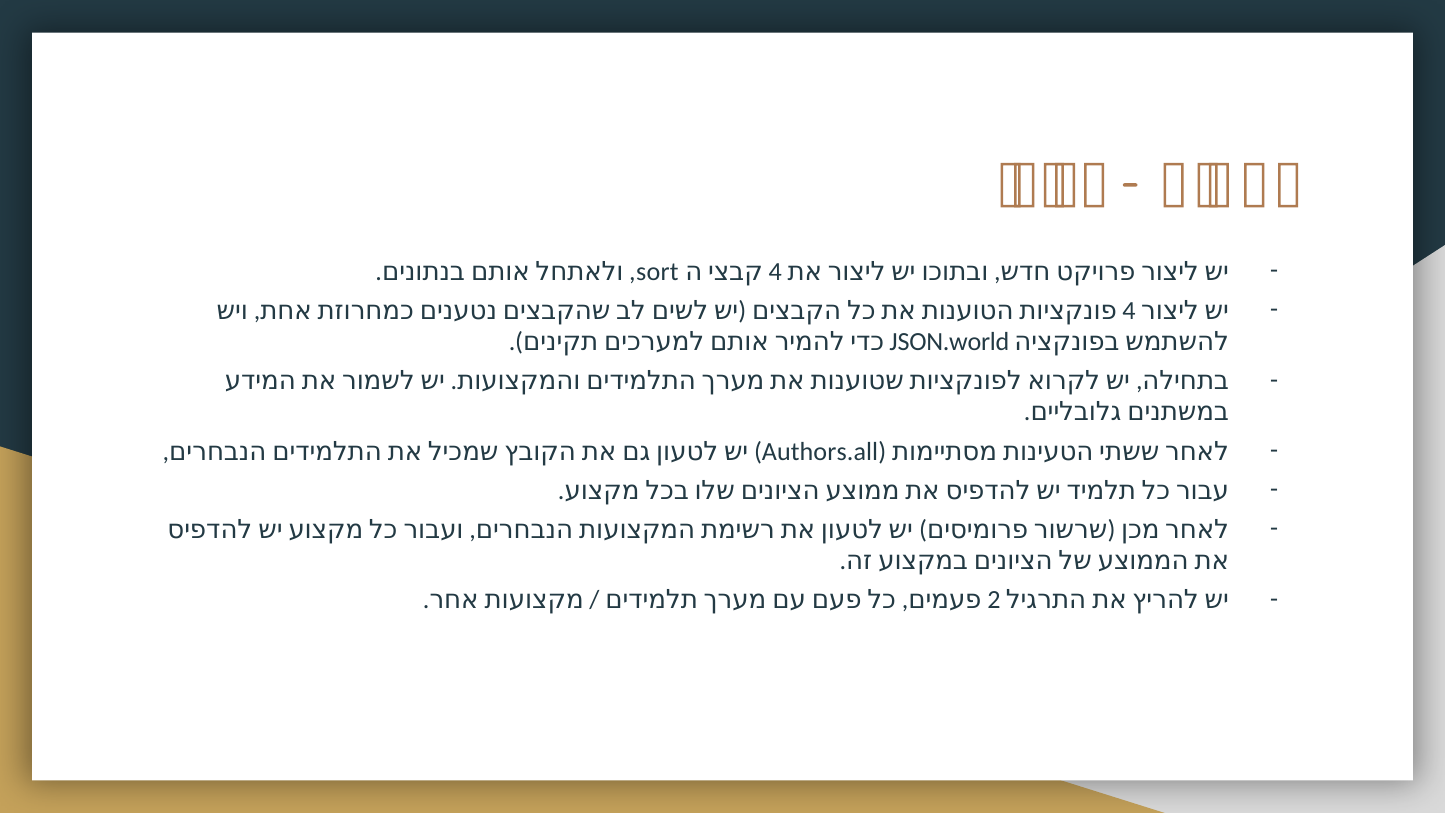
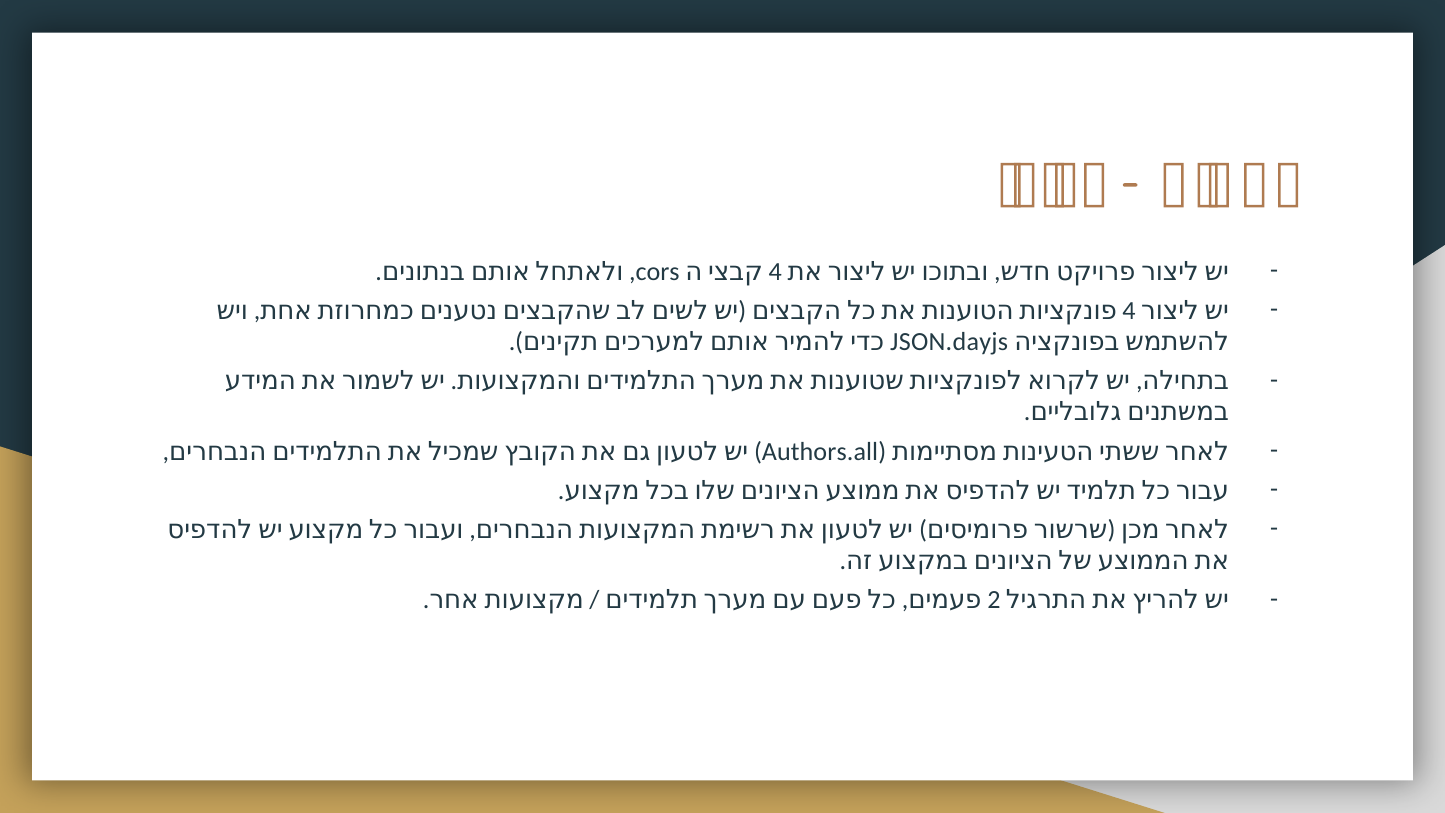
sort: sort -> cors
JSON.world: JSON.world -> JSON.dayjs
